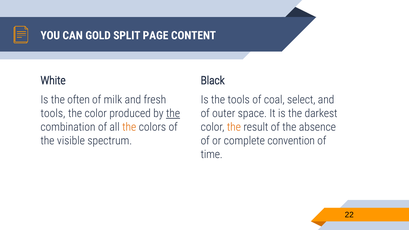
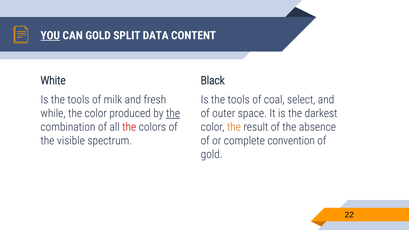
YOU underline: none -> present
PAGE: PAGE -> DATA
often at (79, 100): often -> tools
tools at (53, 113): tools -> while
the at (129, 127) colour: orange -> red
time at (212, 154): time -> gold
